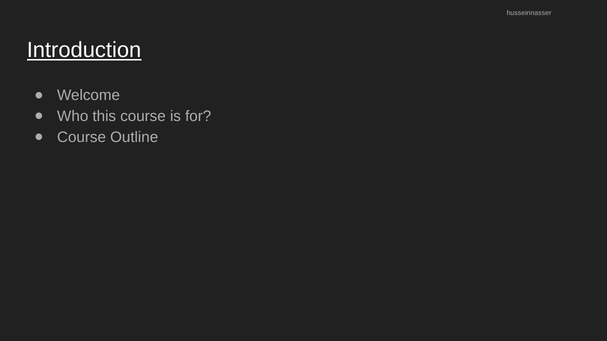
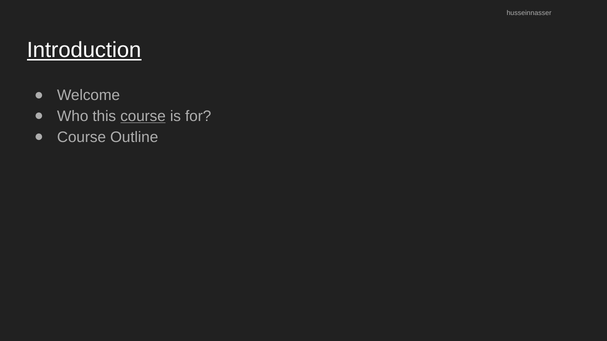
course at (143, 116) underline: none -> present
